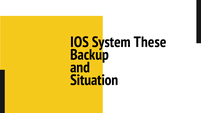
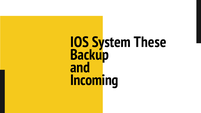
Situation: Situation -> Incoming
